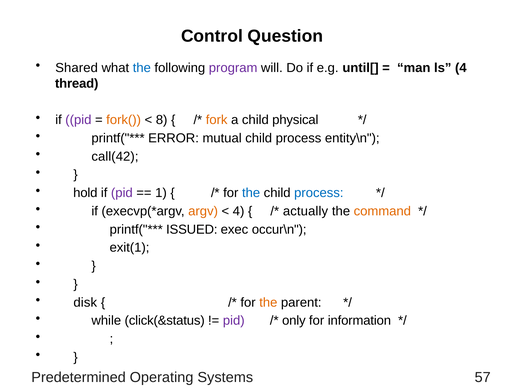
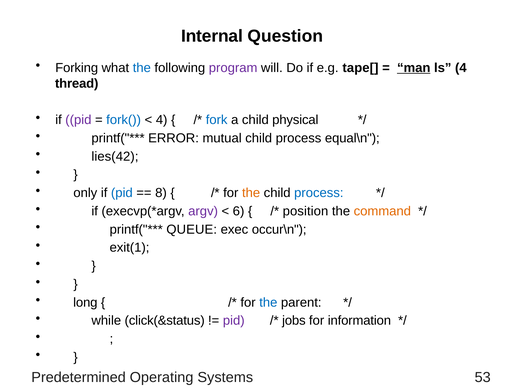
Control: Control -> Internal
Shared: Shared -> Forking
until[: until[ -> tape[
man underline: none -> present
fork( colour: orange -> blue
8 at (162, 120): 8 -> 4
fork colour: orange -> blue
entity\n: entity\n -> equal\n
call(42: call(42 -> lies(42
hold: hold -> only
pid at (122, 193) colour: purple -> blue
1: 1 -> 8
the at (251, 193) colour: blue -> orange
argv colour: orange -> purple
4 at (239, 211): 4 -> 6
actually: actually -> position
ISSUED: ISSUED -> QUEUE
disk: disk -> long
the at (268, 303) colour: orange -> blue
only: only -> jobs
57: 57 -> 53
